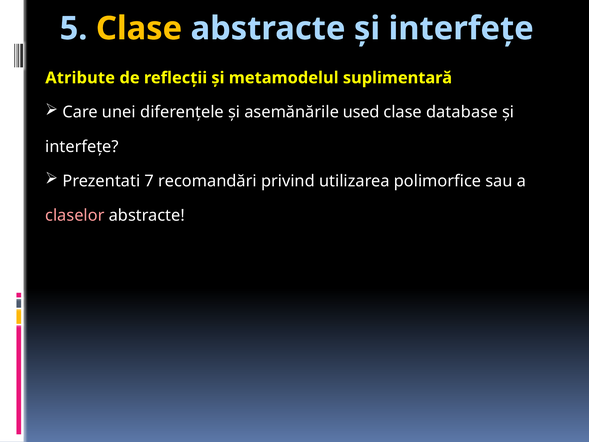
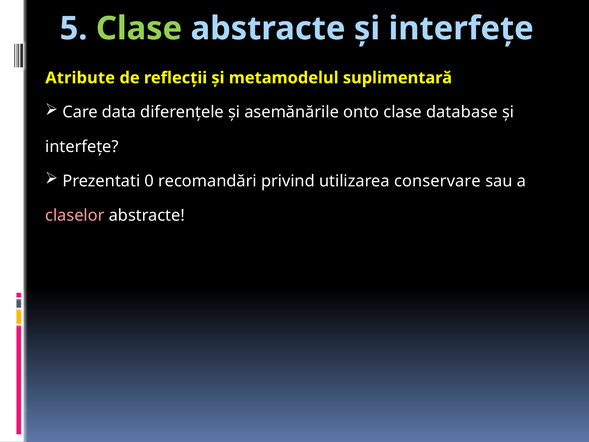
Clase at (139, 28) colour: yellow -> light green
unei: unei -> data
used: used -> onto
7: 7 -> 0
polimorfice: polimorfice -> conservare
